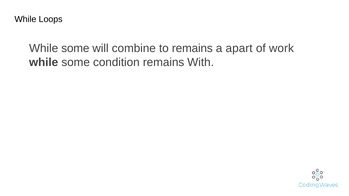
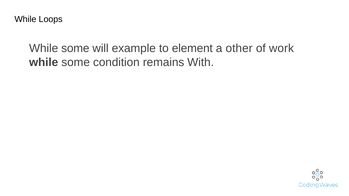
combine: combine -> example
to remains: remains -> element
apart: apart -> other
